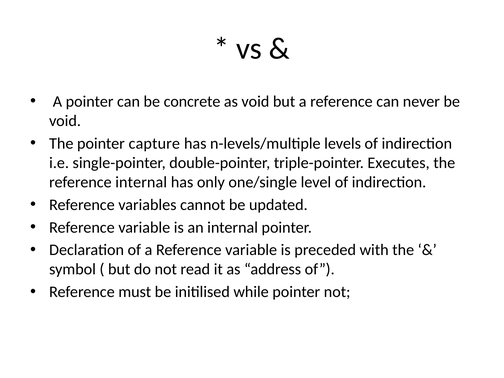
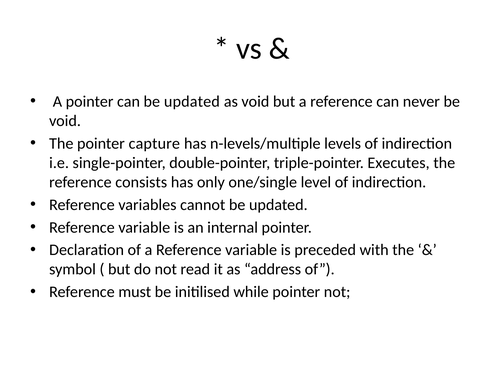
can be concrete: concrete -> updated
reference internal: internal -> consists
